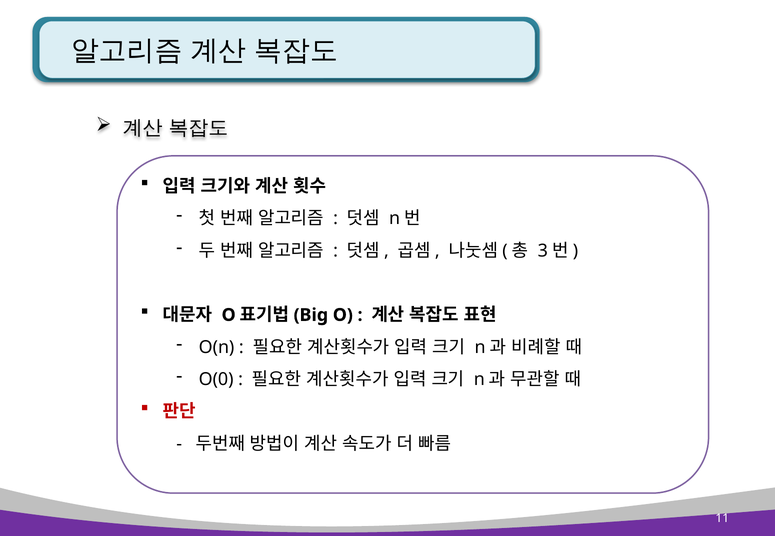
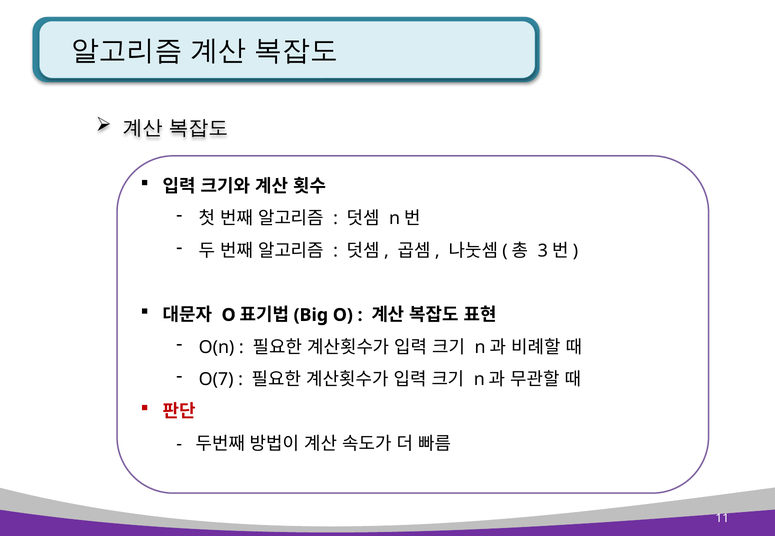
O(0: O(0 -> O(7
